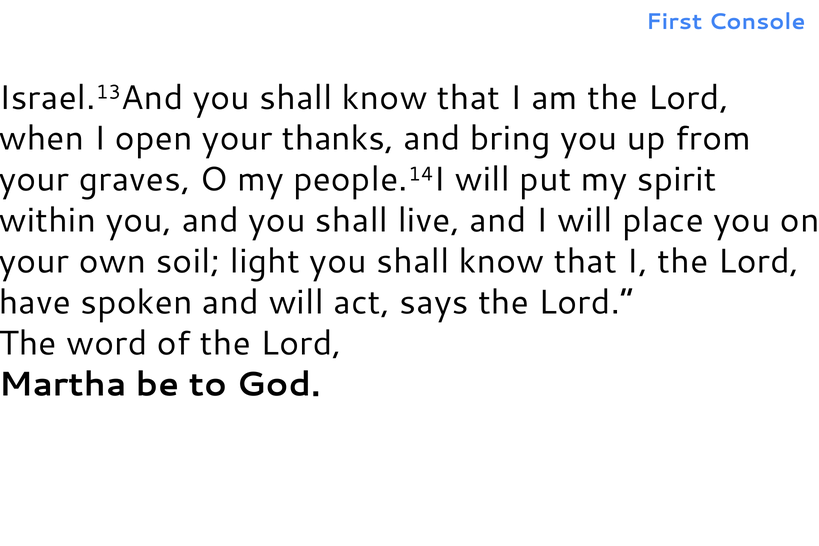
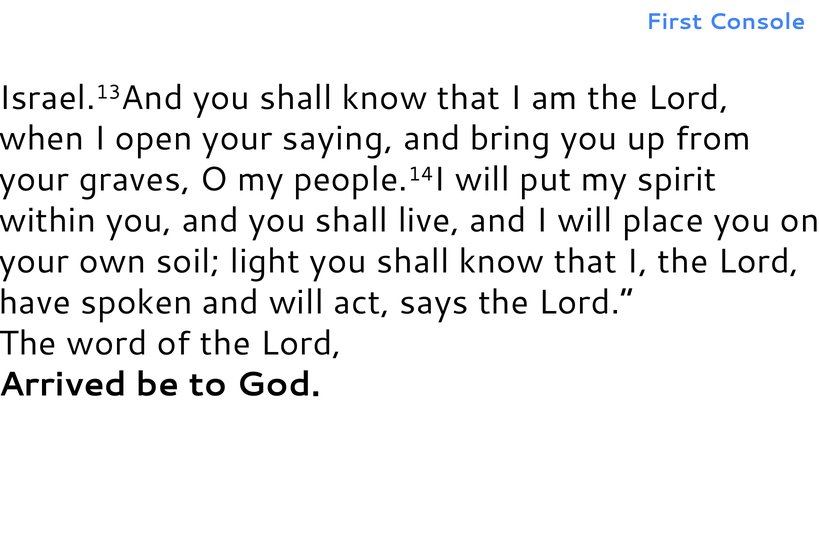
thanks: thanks -> saying
Martha: Martha -> Arrived
